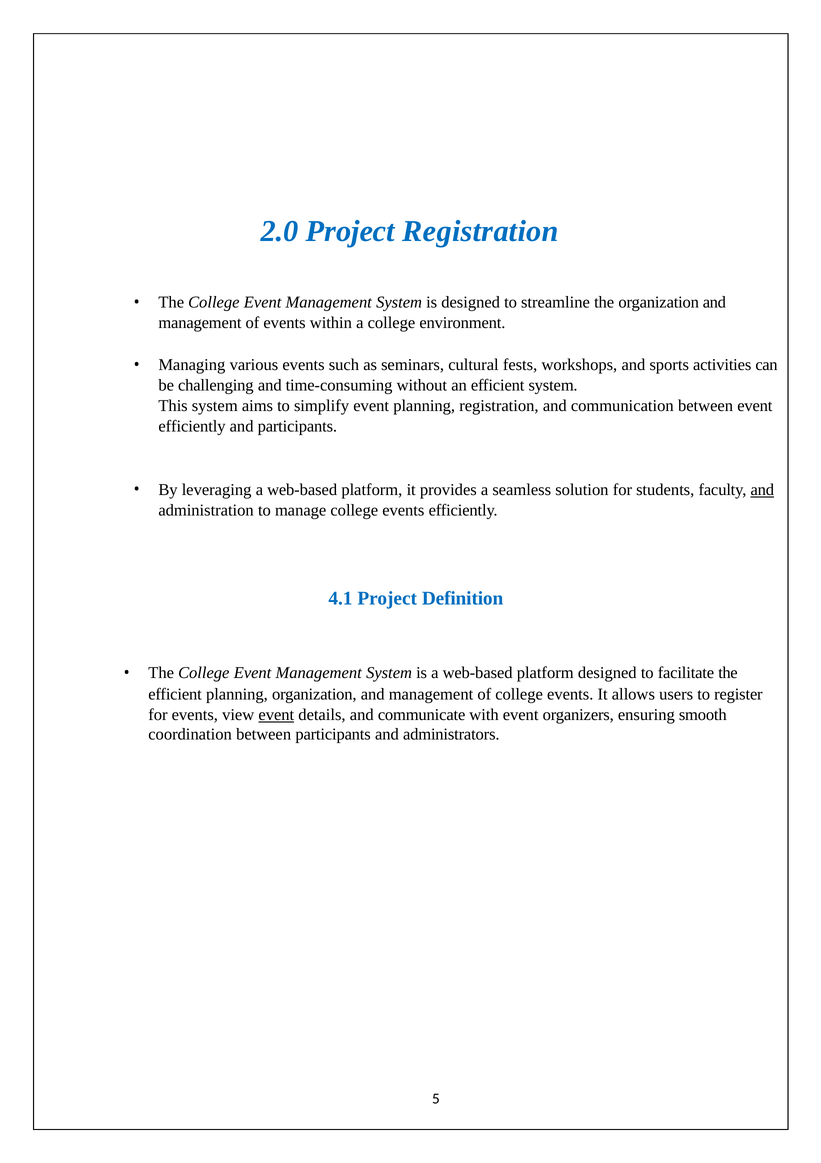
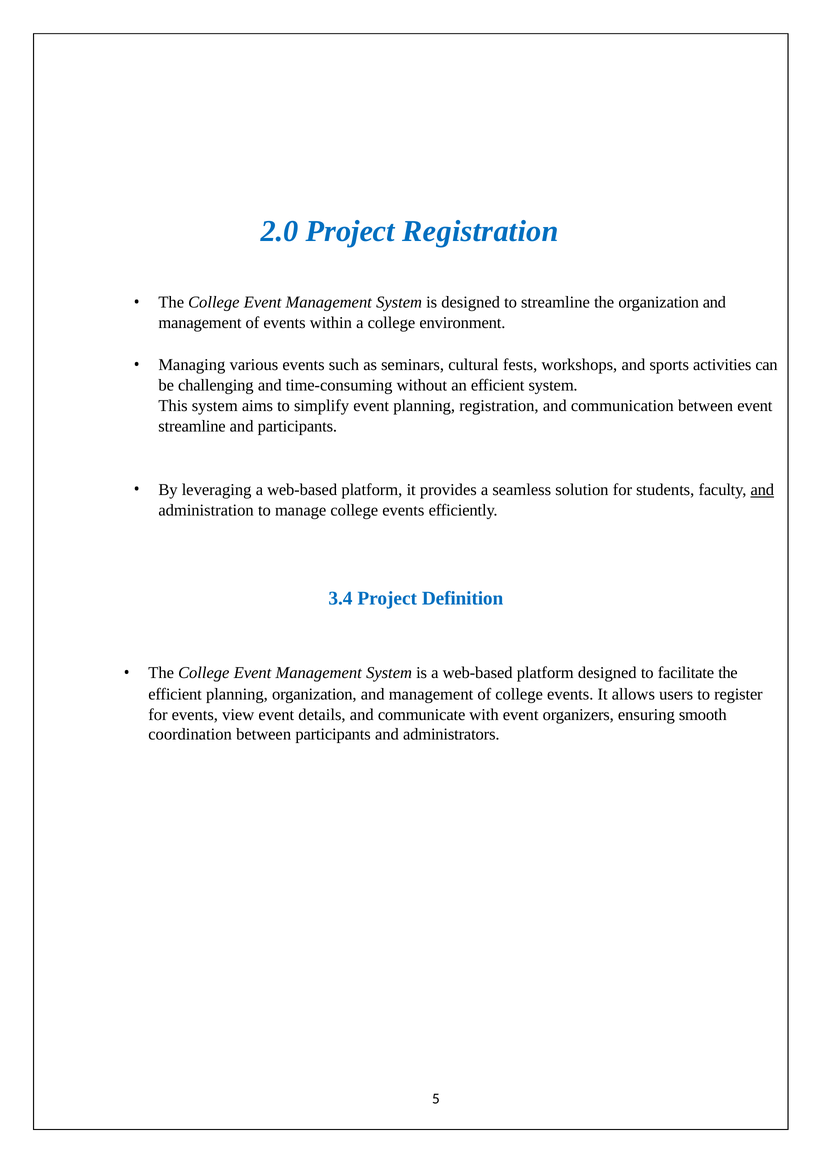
efficiently at (192, 426): efficiently -> streamline
4.1: 4.1 -> 3.4
event at (276, 714) underline: present -> none
